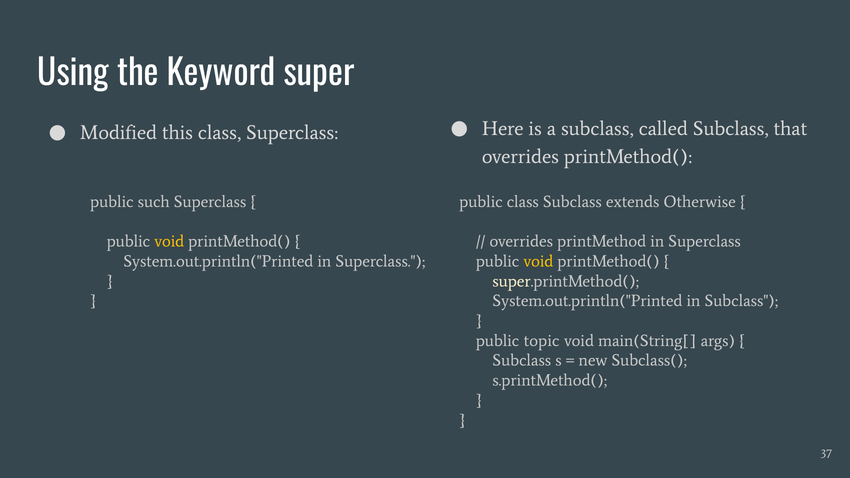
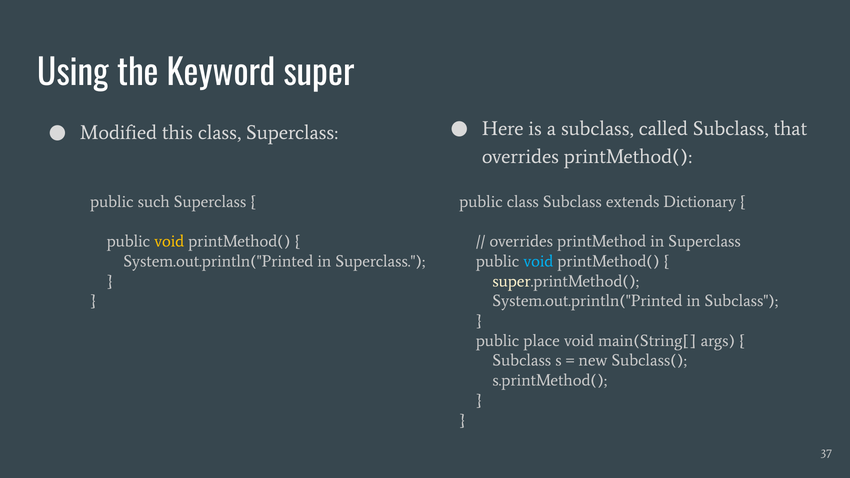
Otherwise: Otherwise -> Dictionary
void at (538, 261) colour: yellow -> light blue
topic: topic -> place
